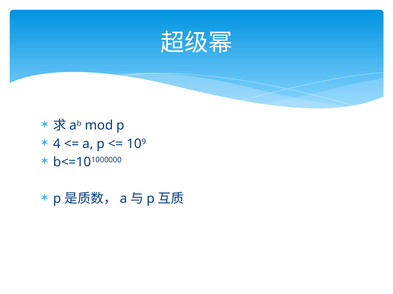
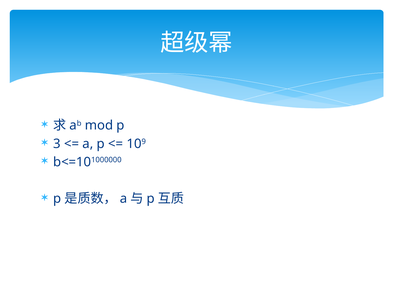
4: 4 -> 3
